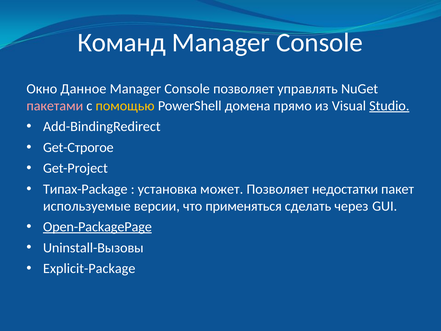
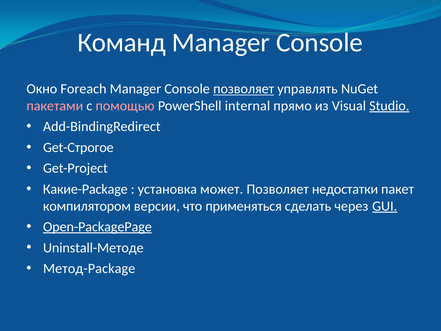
Данное: Данное -> Foreach
позволяет at (244, 89) underline: none -> present
помощью colour: yellow -> pink
домена: домена -> internal
Типах-Package: Типах-Package -> Какие-Package
используемые: используемые -> компилятором
GUI underline: none -> present
Uninstall-Вызовы: Uninstall-Вызовы -> Uninstall-Методе
Explicit-Package: Explicit-Package -> Метод-Package
